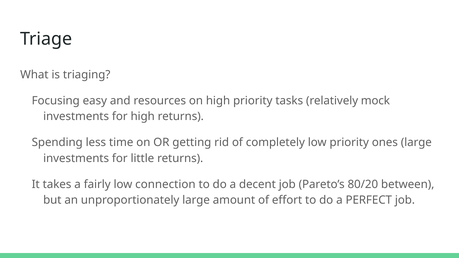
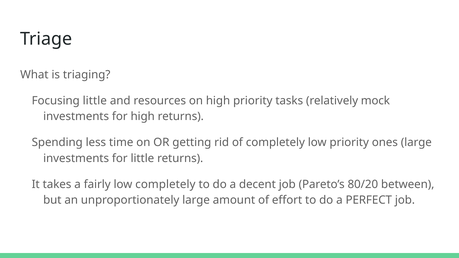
Focusing easy: easy -> little
low connection: connection -> completely
